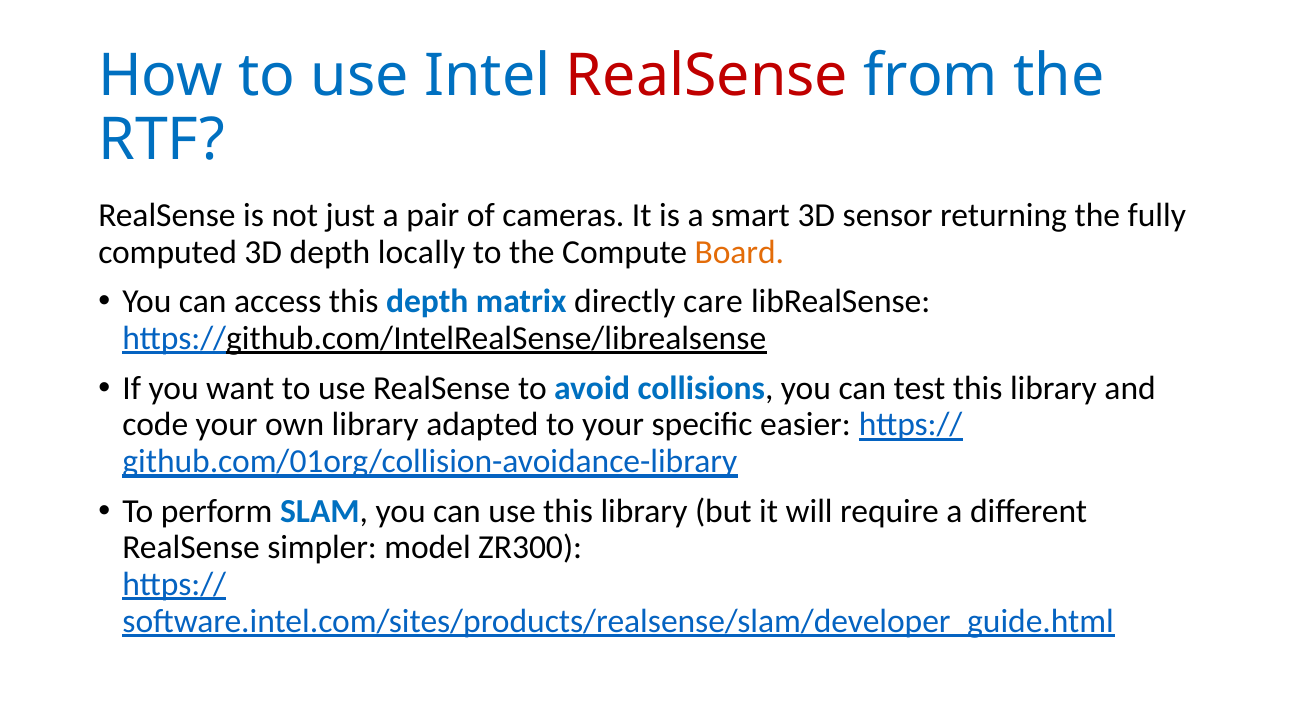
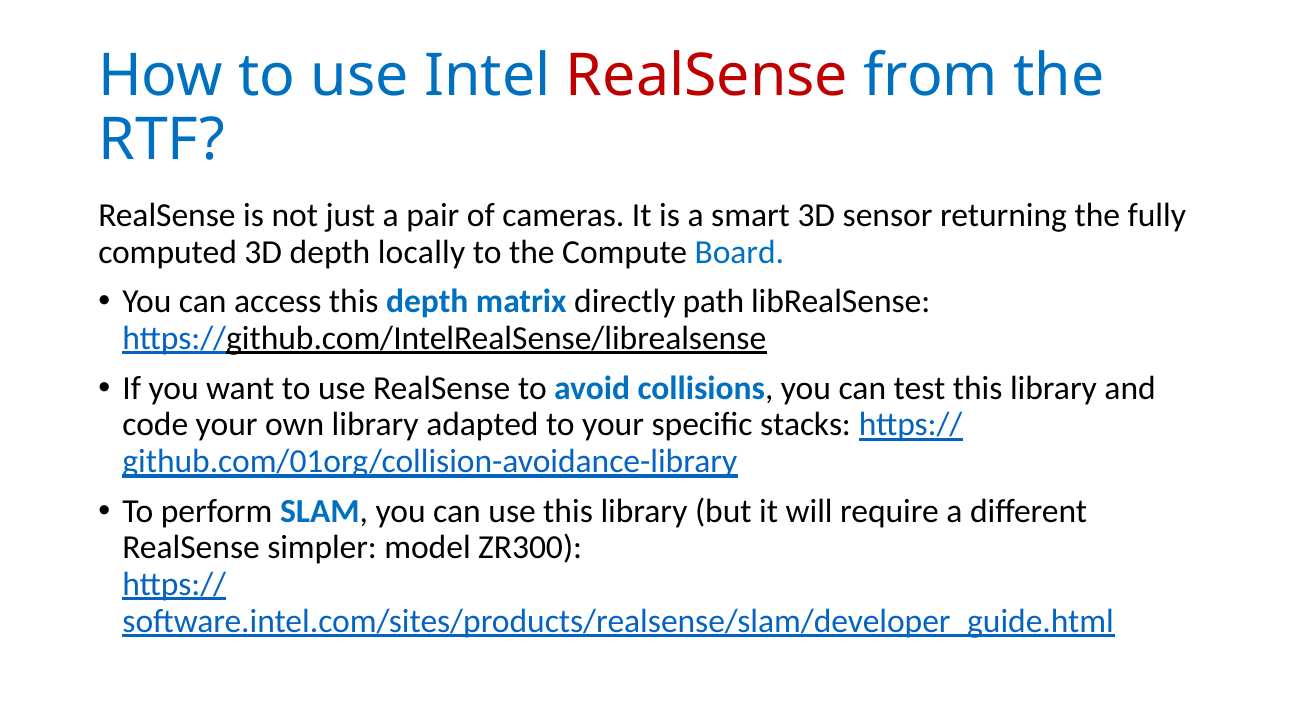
Board colour: orange -> blue
care: care -> path
easier: easier -> stacks
